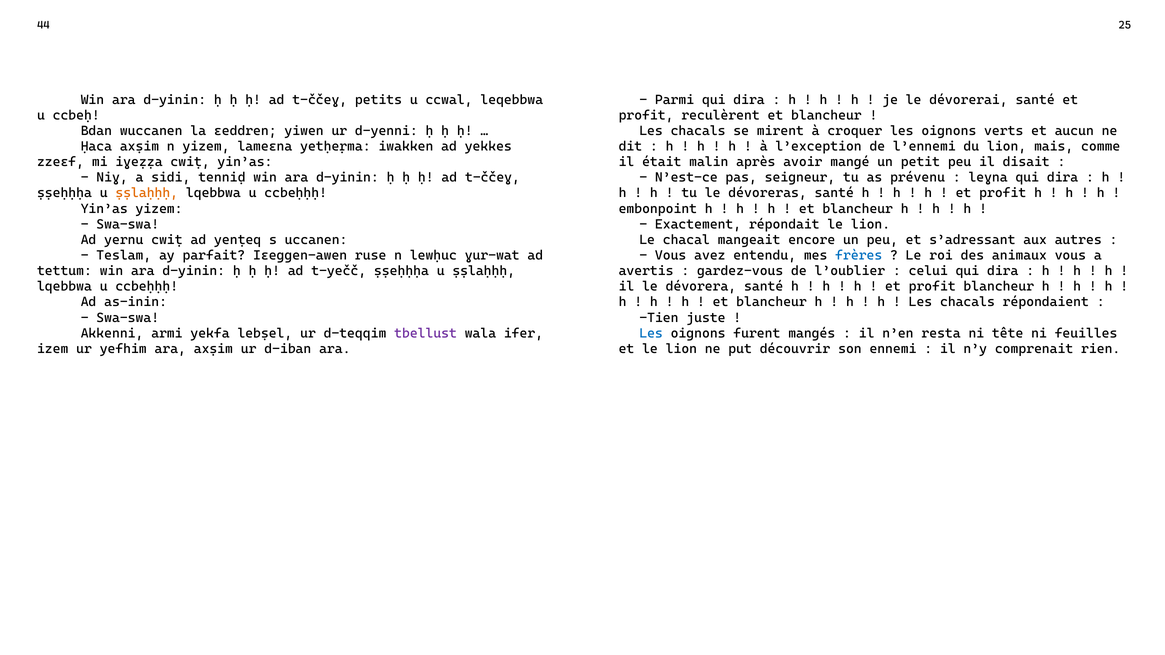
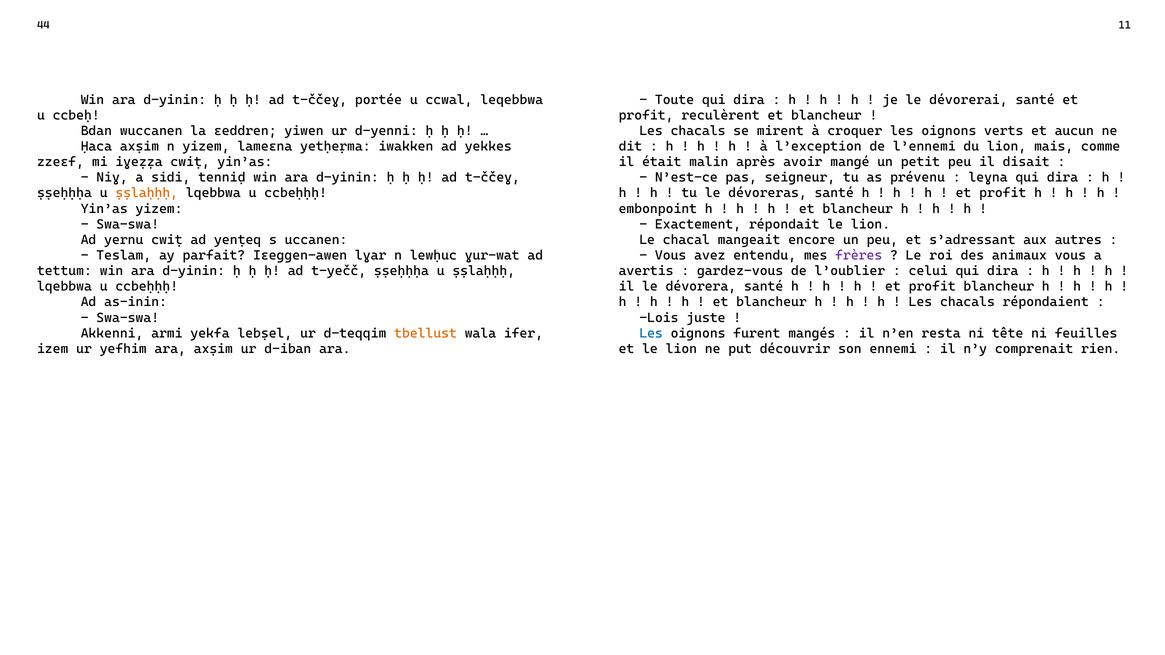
25: 25 -> 11
petits: petits -> portée
Parmi: Parmi -> Toute
ruse: ruse -> lɣar
frères colour: blue -> purple
Tien: Tien -> Lois
tbellust colour: purple -> orange
